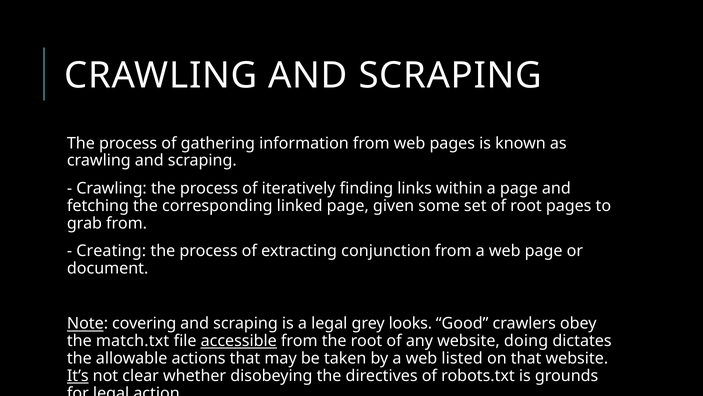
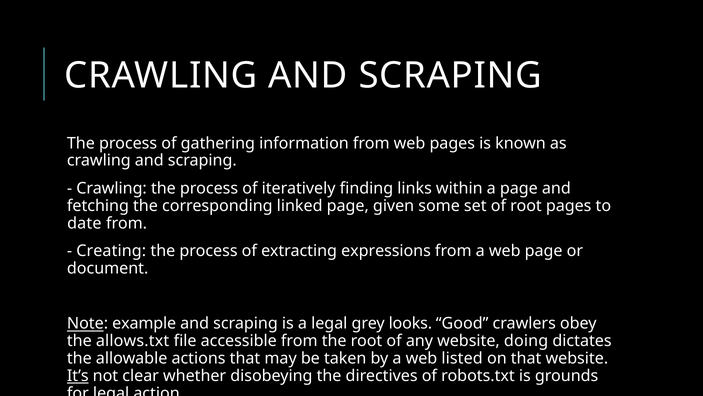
grab: grab -> date
conjunction: conjunction -> expressions
covering: covering -> example
match.txt: match.txt -> allows.txt
accessible underline: present -> none
